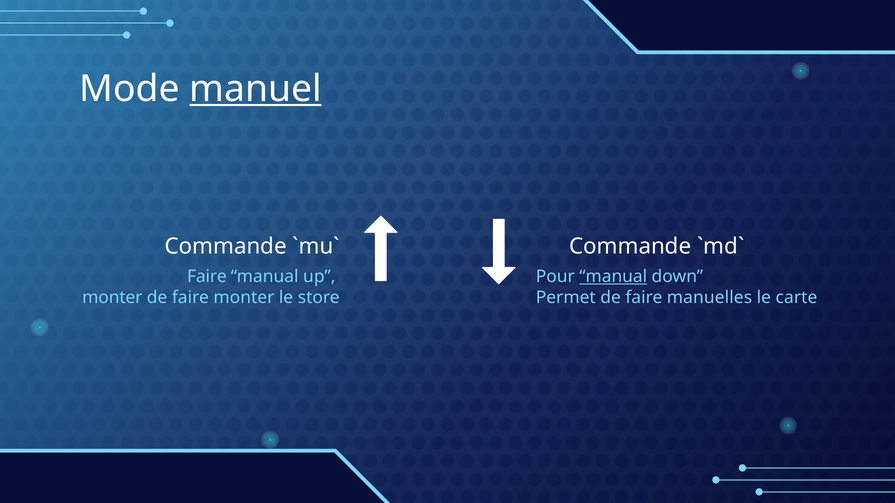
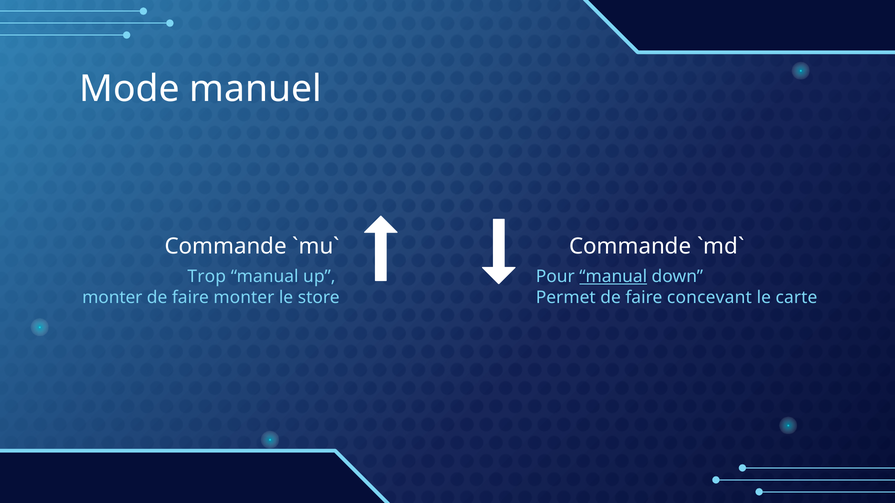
manuel underline: present -> none
Faire at (207, 277): Faire -> Trop
manuelles: manuelles -> concevant
